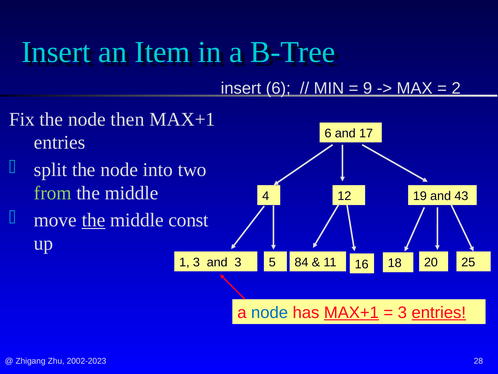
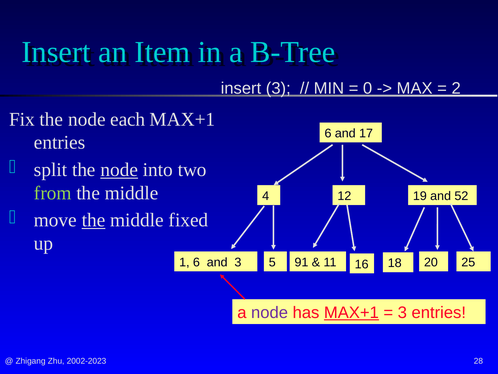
insert 6: 6 -> 3
9: 9 -> 0
then: then -> each
node at (119, 170) underline: none -> present
43: 43 -> 52
const: const -> fixed
1 3: 3 -> 6
84: 84 -> 91
node at (270, 312) colour: blue -> purple
entries at (439, 312) underline: present -> none
